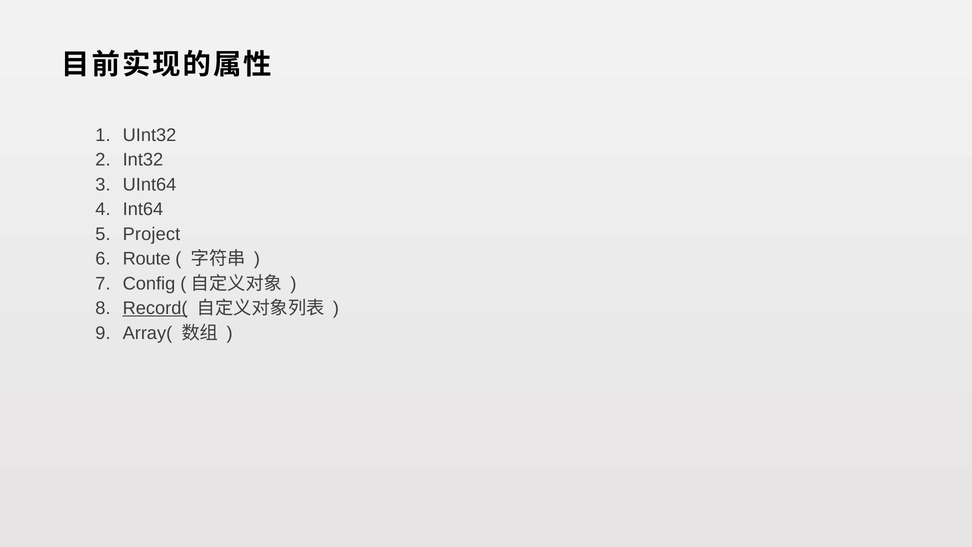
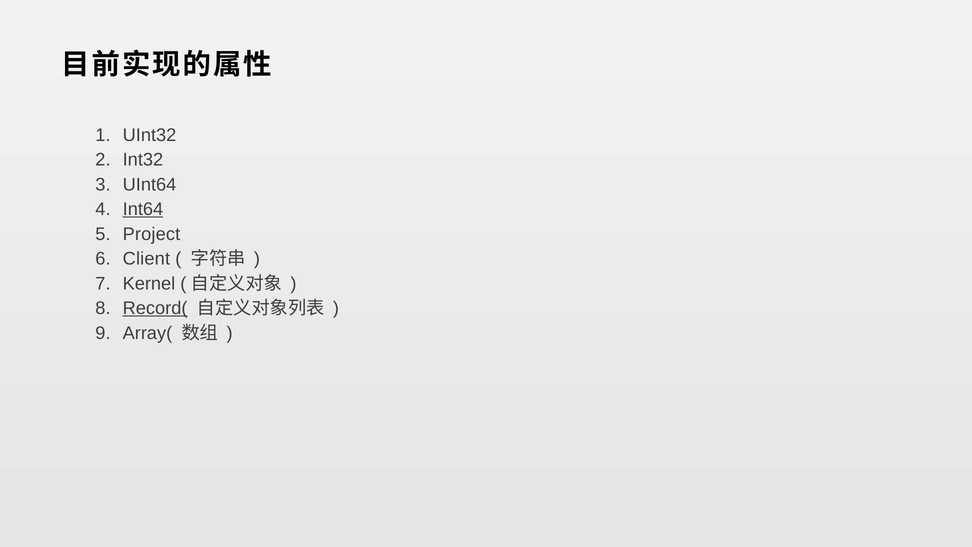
Int64 underline: none -> present
Route: Route -> Client
Config: Config -> Kernel
